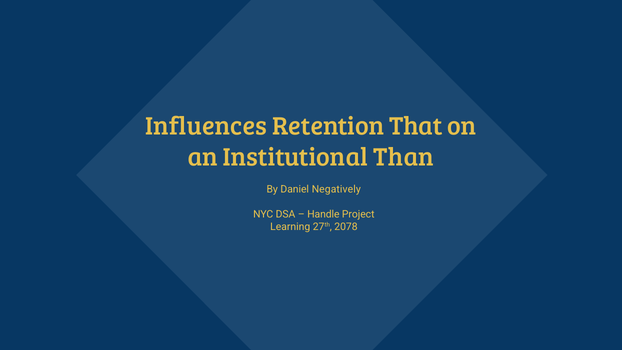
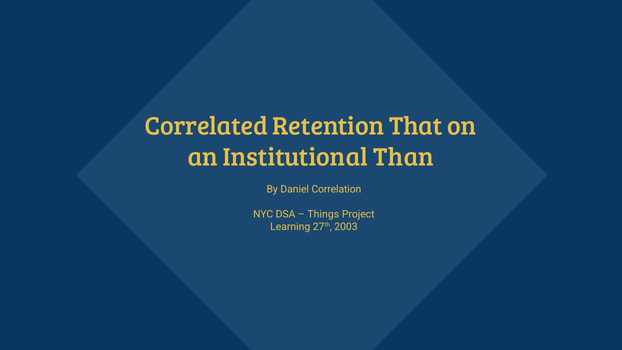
Influences: Influences -> Correlated
Negatively: Negatively -> Correlation
Handle: Handle -> Things
2078: 2078 -> 2003
